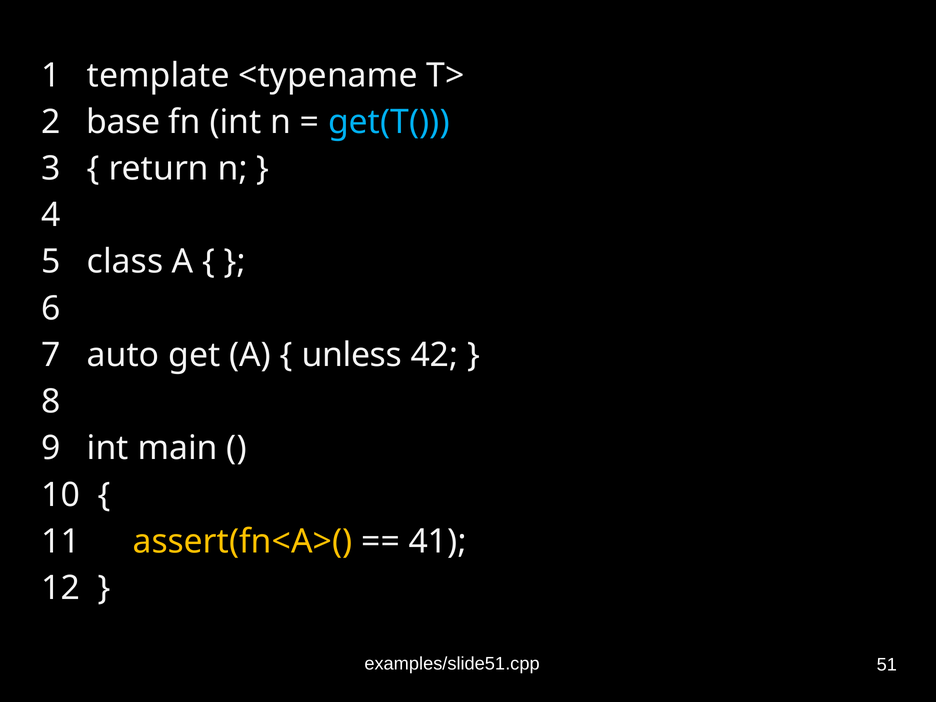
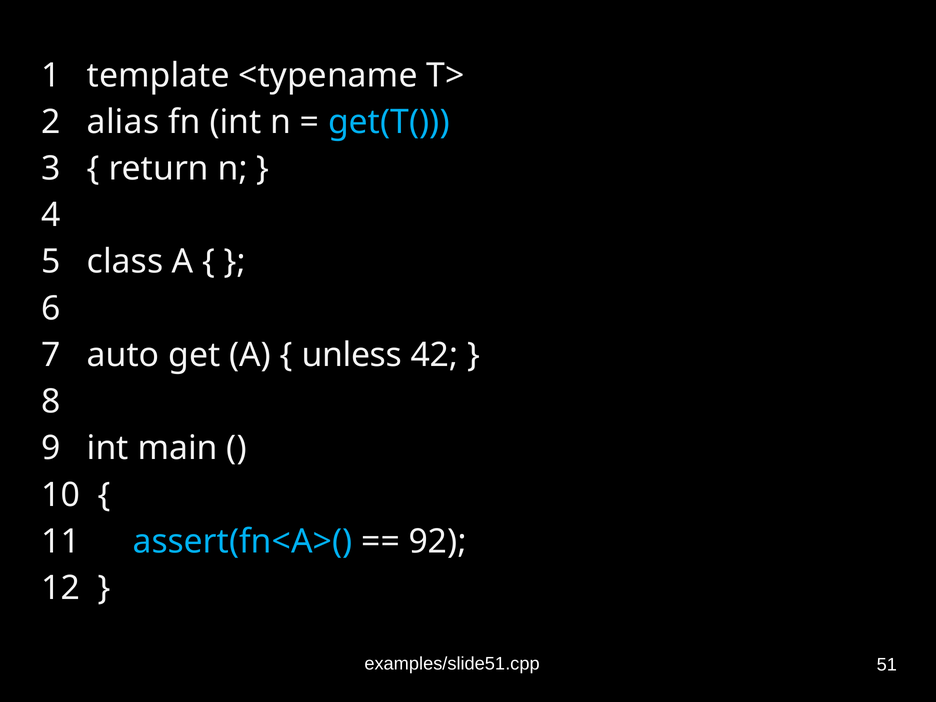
base: base -> alias
assert(fn<A>( colour: yellow -> light blue
41: 41 -> 92
